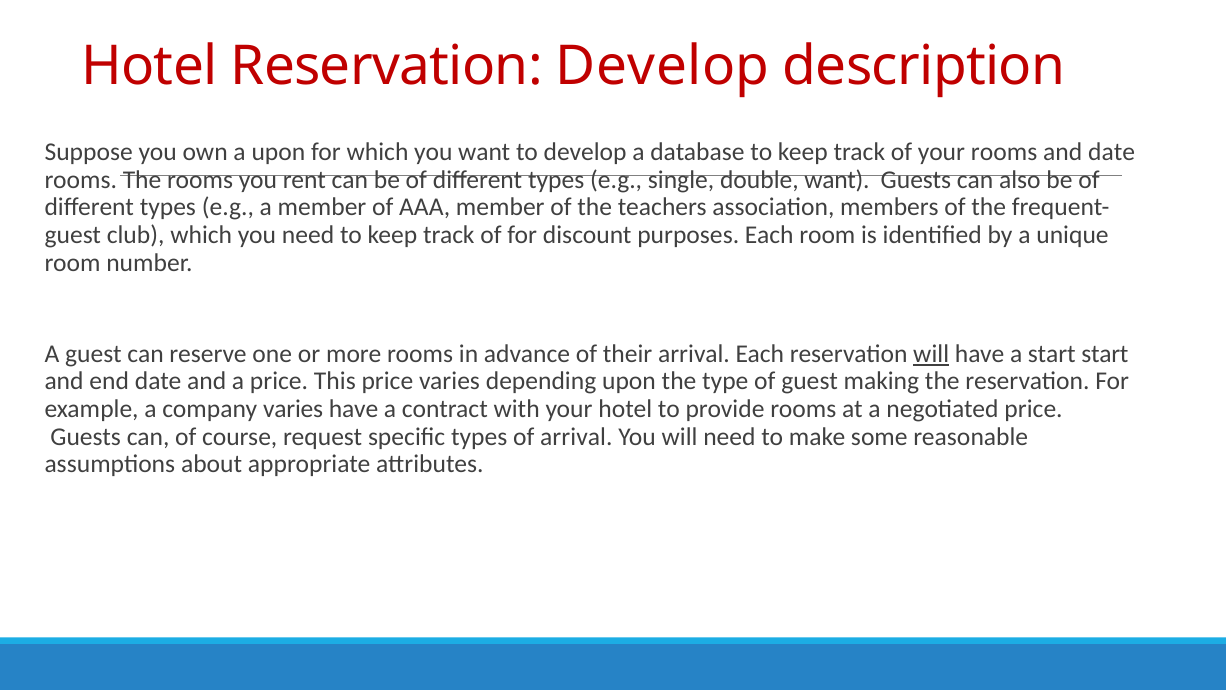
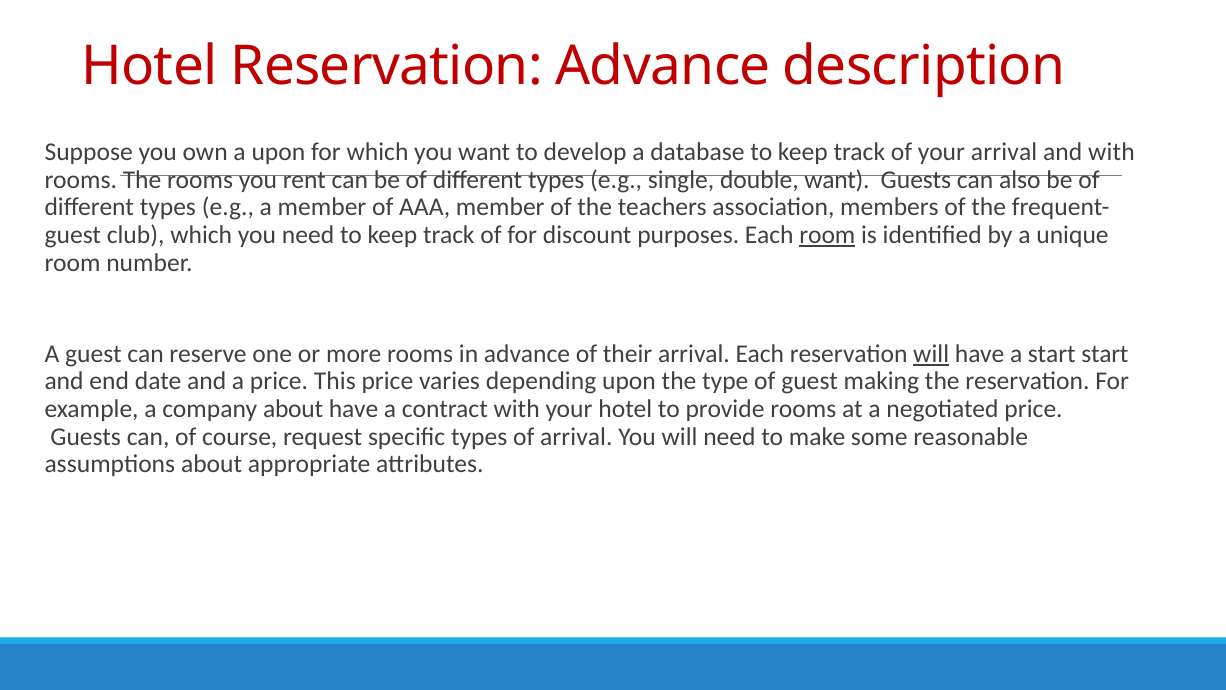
Reservation Develop: Develop -> Advance
your rooms: rooms -> arrival
and date: date -> with
room at (827, 235) underline: none -> present
company varies: varies -> about
